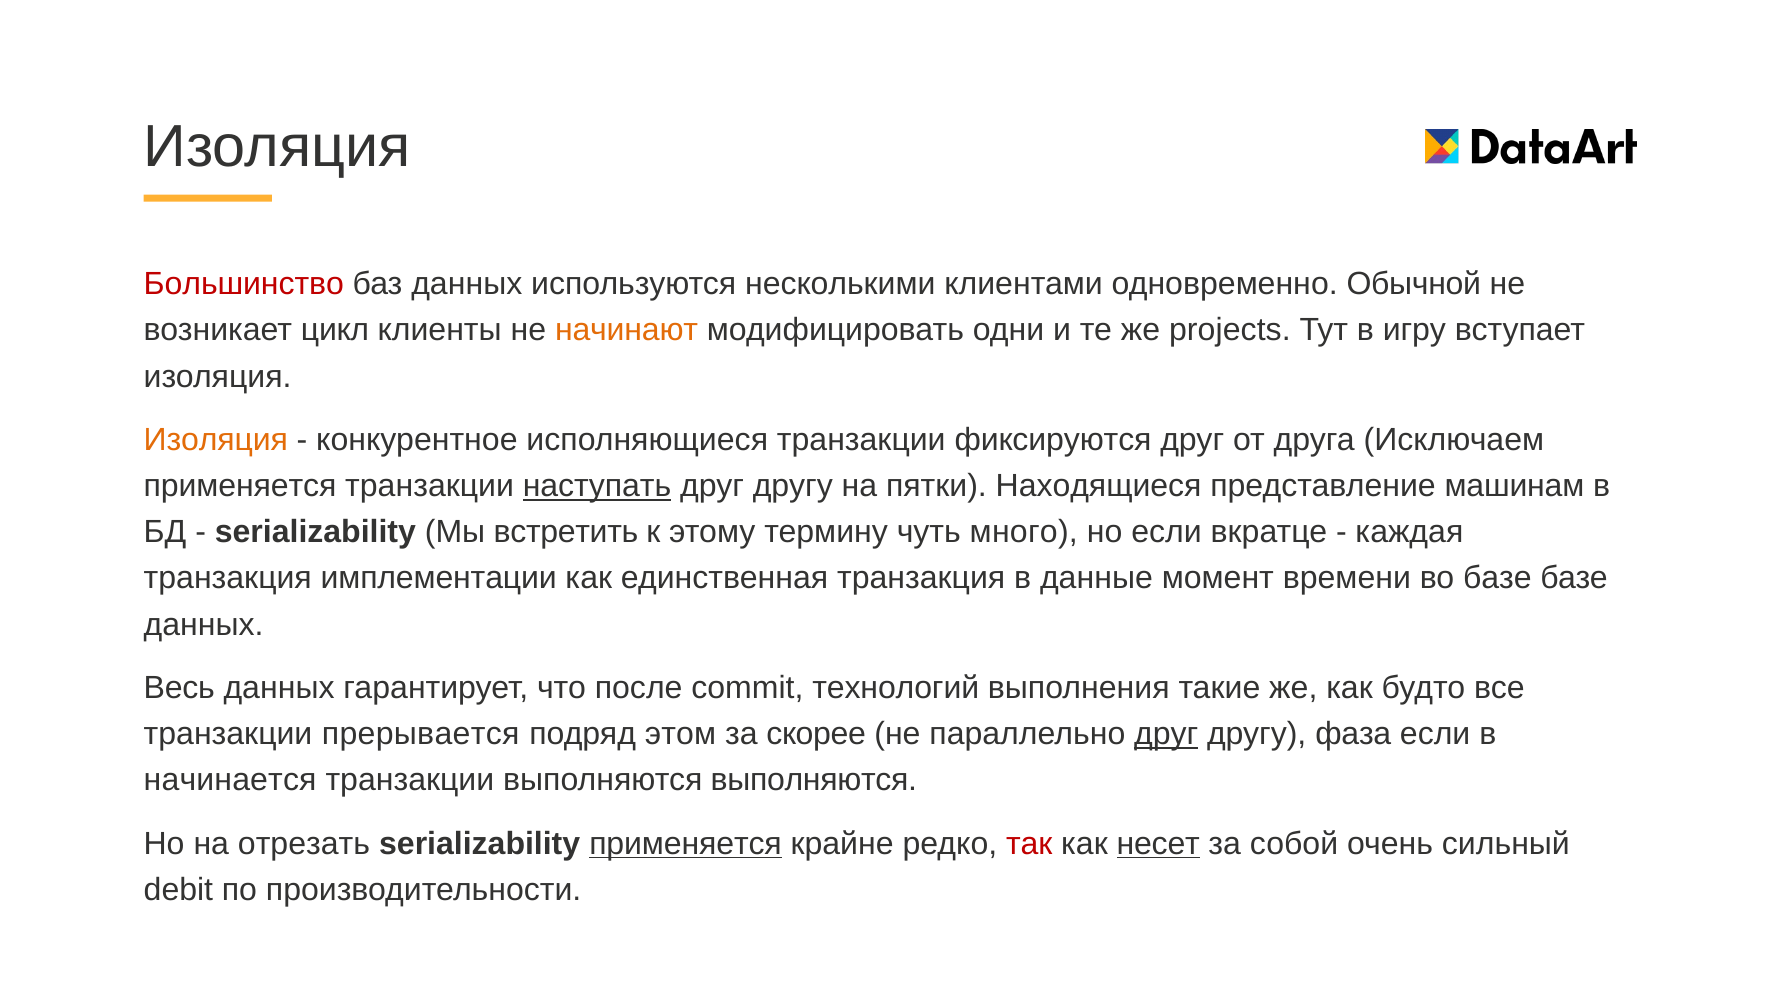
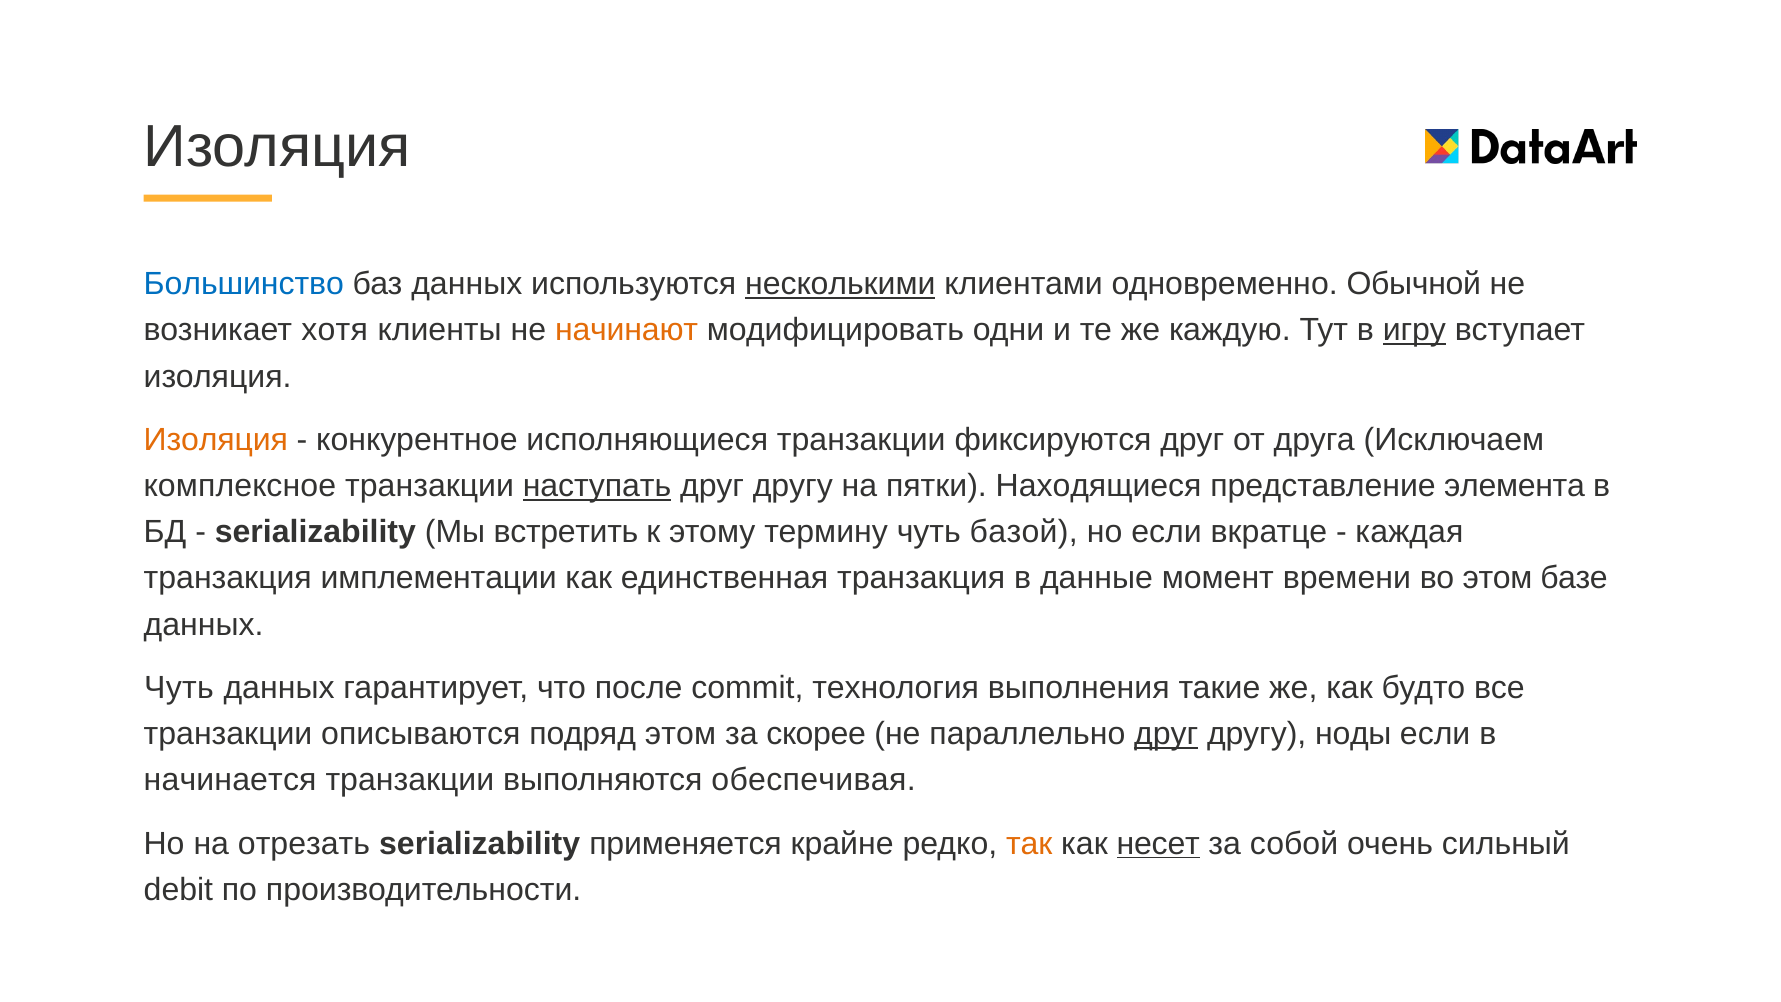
Большинство colour: red -> blue
несколькими underline: none -> present
цикл: цикл -> хотя
projects: projects -> каждую
игру underline: none -> present
применяется at (240, 486): применяется -> комплексное
машинам: машинам -> элемента
много: много -> базой
во базе: базе -> этом
Весь at (179, 688): Весь -> Чуть
технологий: технологий -> технология
прерывается: прерывается -> описываются
фаза: фаза -> ноды
выполняются выполняются: выполняются -> обеспечивая
применяется at (686, 844) underline: present -> none
так colour: red -> orange
